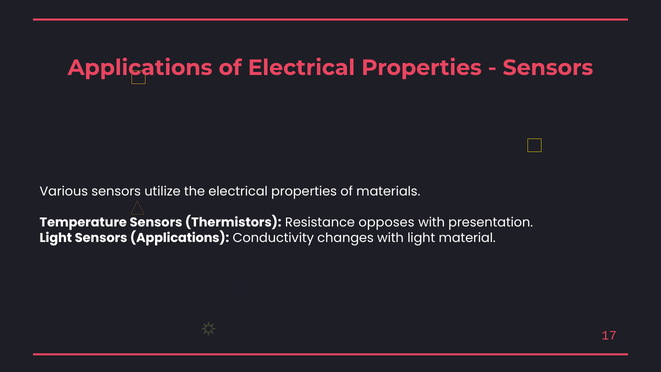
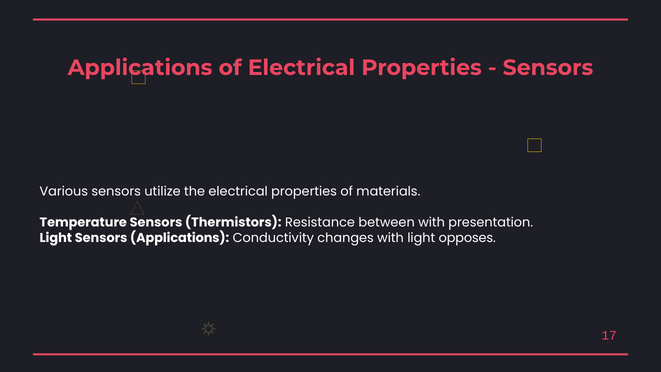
opposes: opposes -> between
material: material -> opposes
